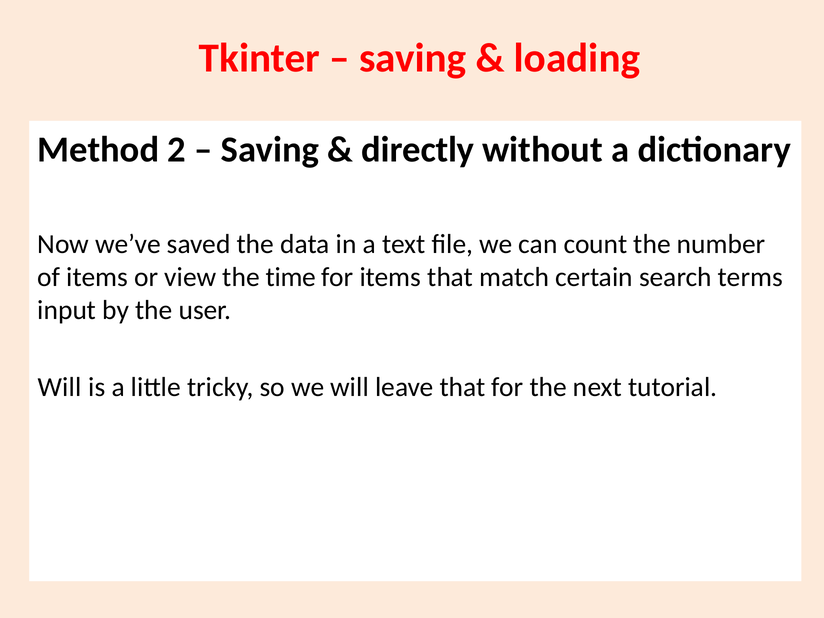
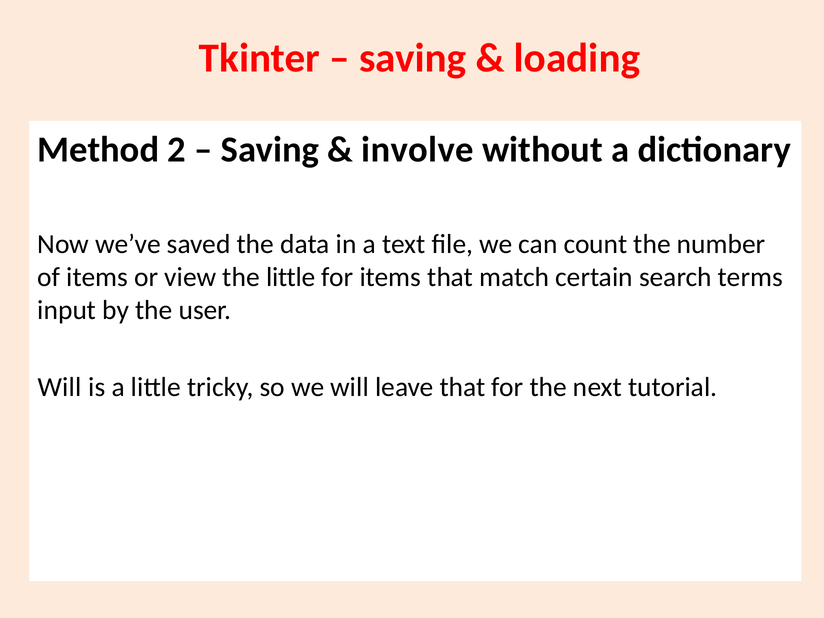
directly: directly -> involve
the time: time -> little
